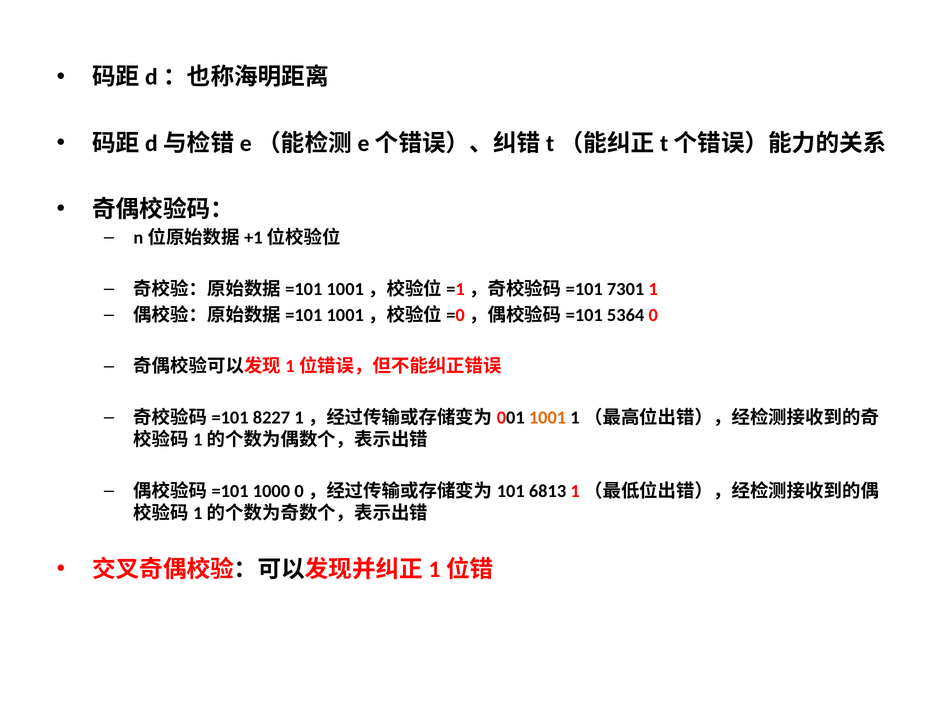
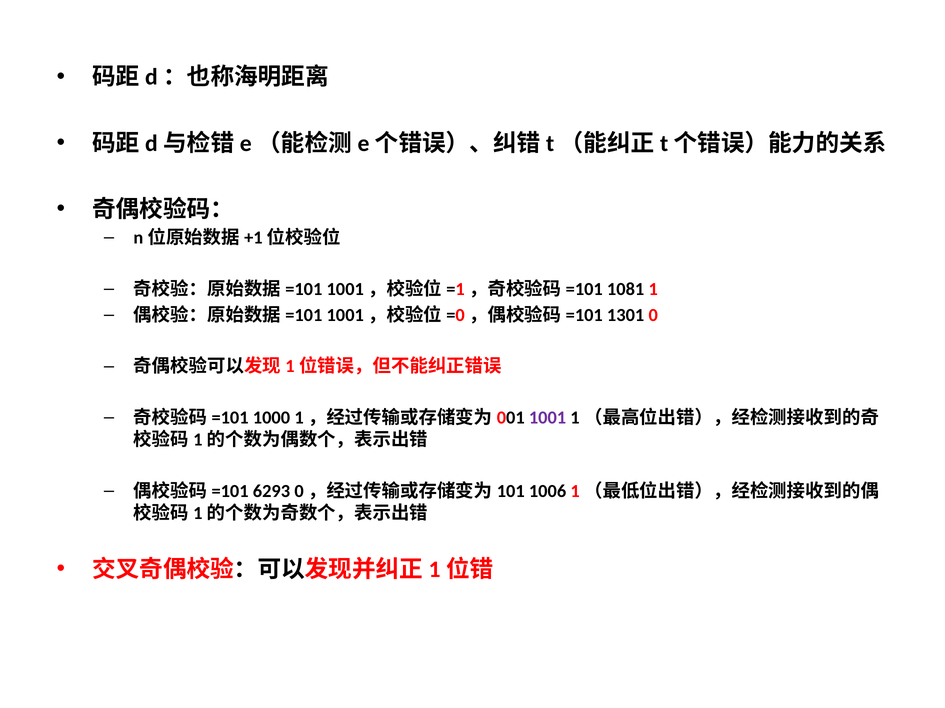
7301: 7301 -> 1081
5364: 5364 -> 1301
8227: 8227 -> 1000
1001 colour: orange -> purple
1000: 1000 -> 6293
6813: 6813 -> 1006
